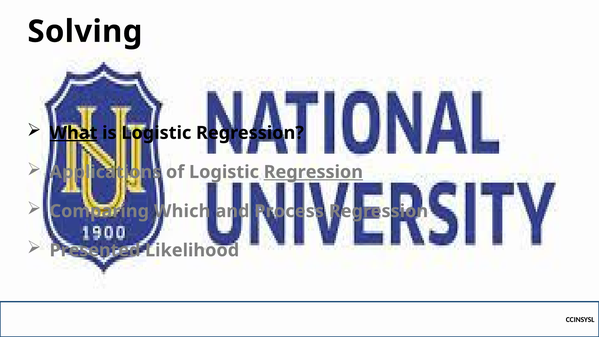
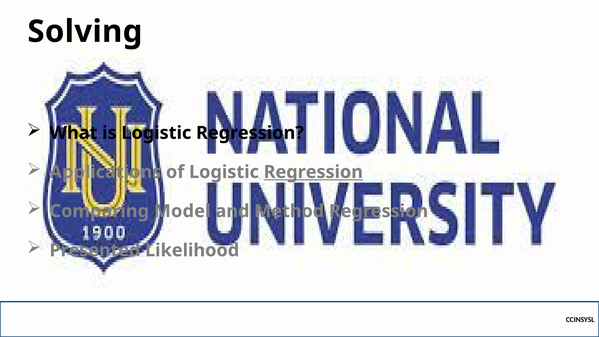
What underline: present -> none
Which: Which -> Model
Process: Process -> Method
